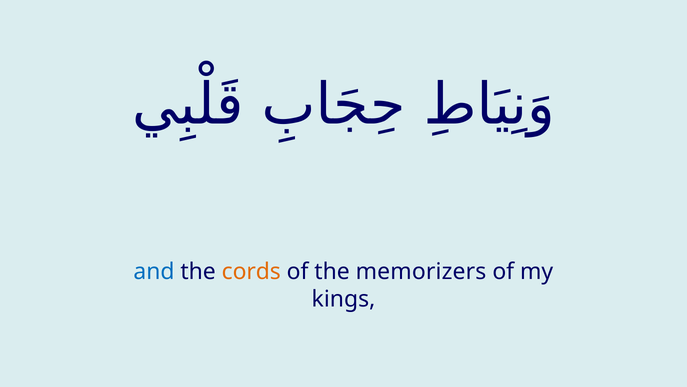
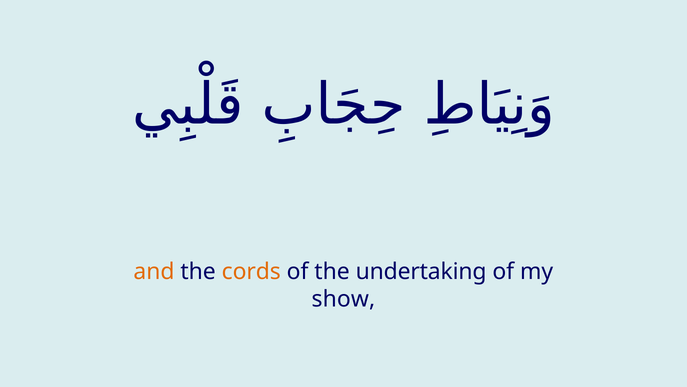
and colour: blue -> orange
memorizers: memorizers -> undertaking
kings: kings -> show
